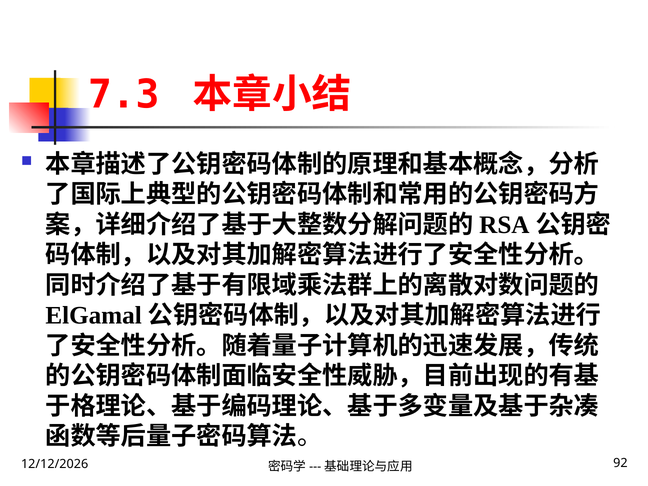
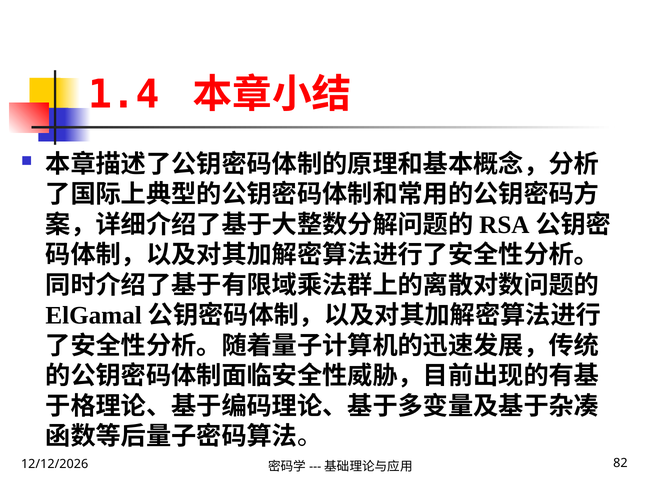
7.3: 7.3 -> 1.4
92: 92 -> 82
